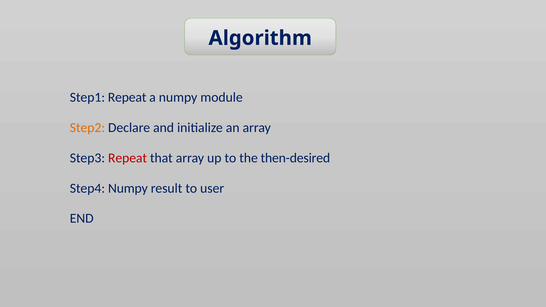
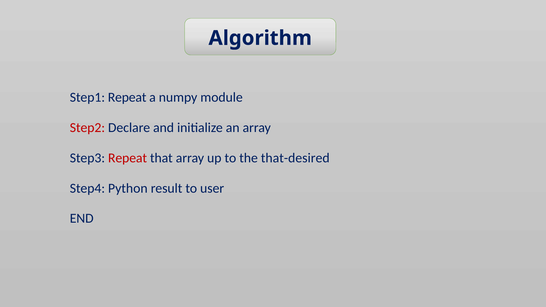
Step2 colour: orange -> red
then-desired: then-desired -> that-desired
Step4 Numpy: Numpy -> Python
